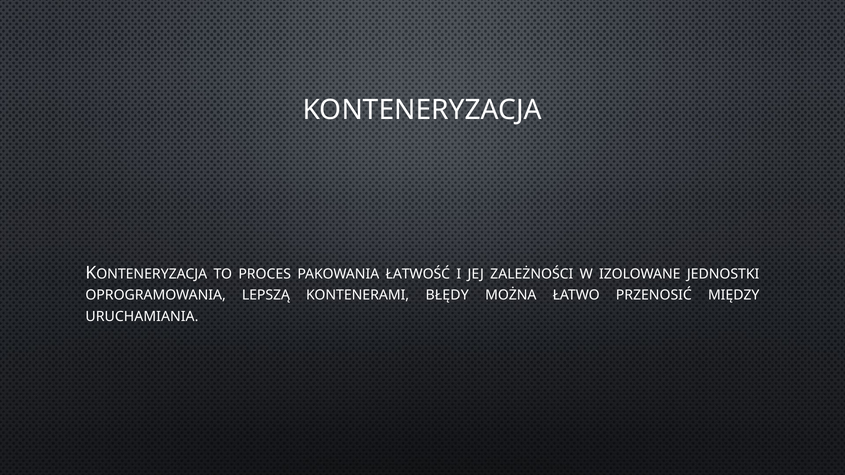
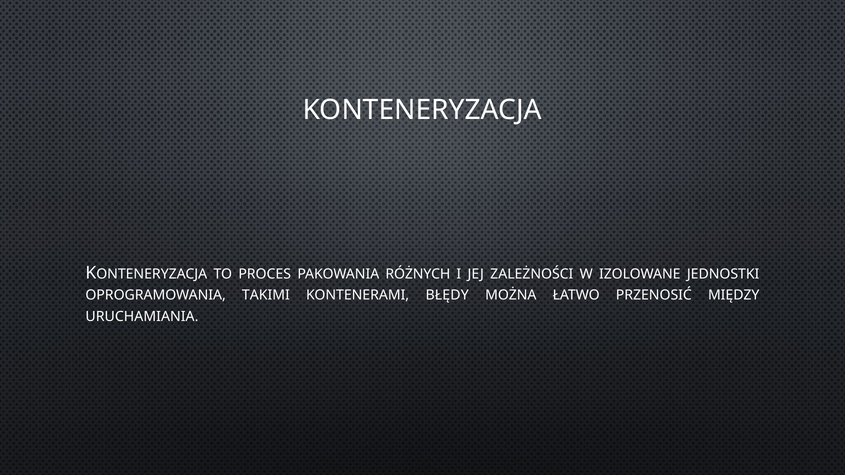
ŁATWOŚĆ: ŁATWOŚĆ -> RÓŻNYCH
LEPSZĄ: LEPSZĄ -> TAKIMI
